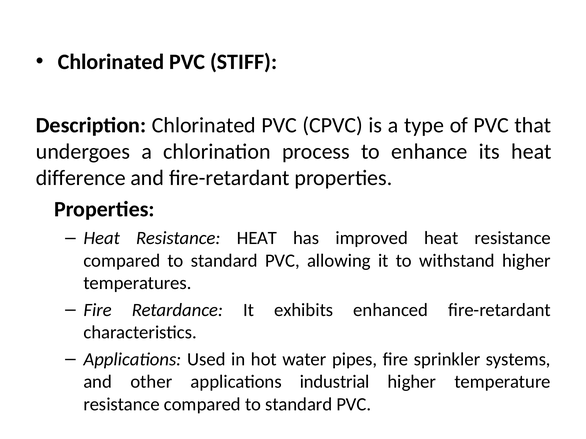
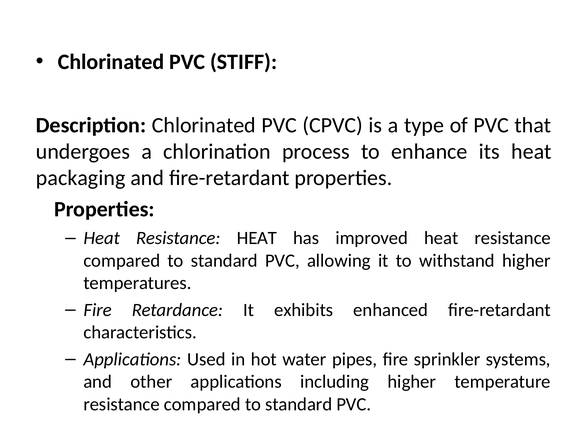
difference: difference -> packaging
industrial: industrial -> including
